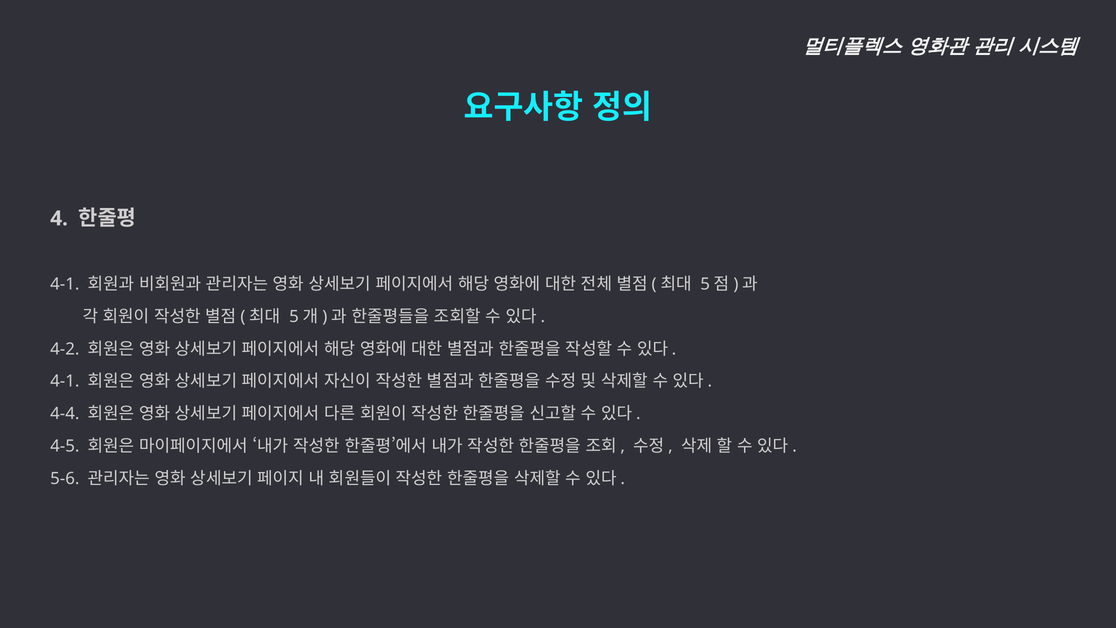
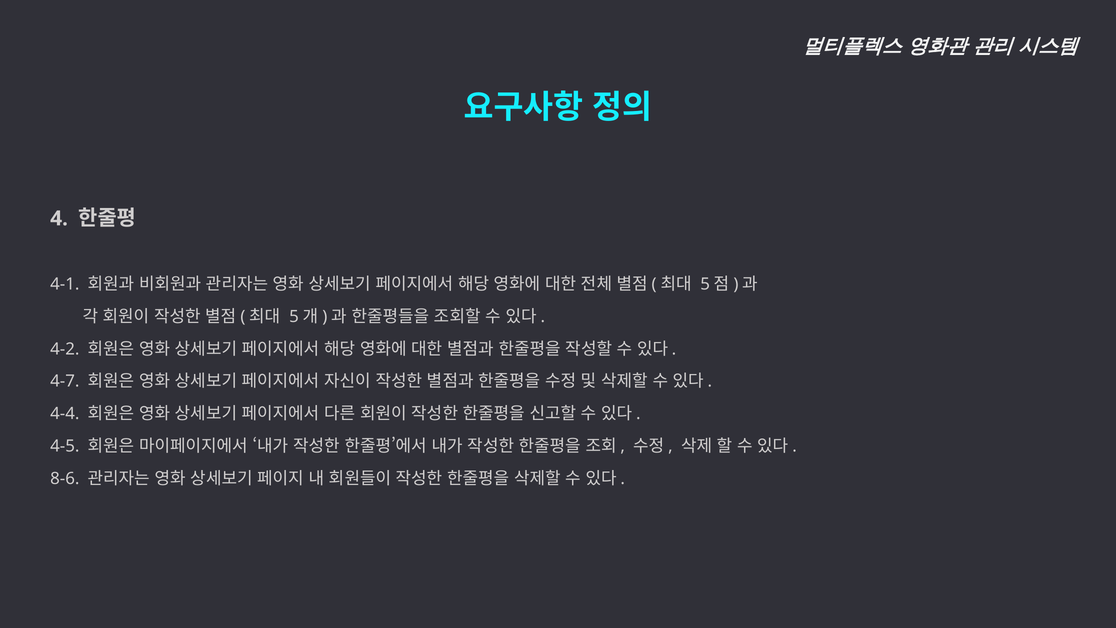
4-1 at (65, 381): 4-1 -> 4-7
5-6: 5-6 -> 8-6
